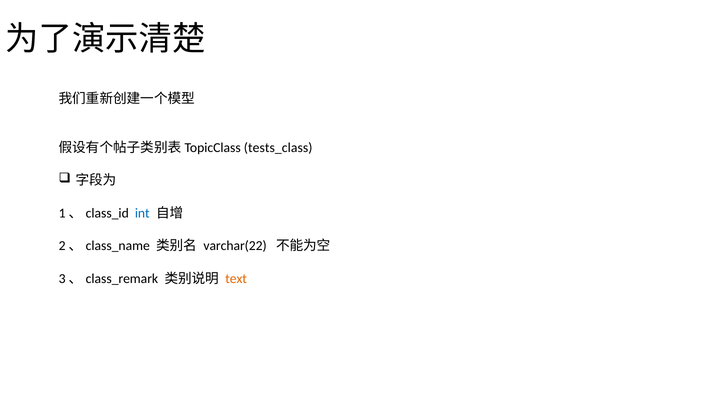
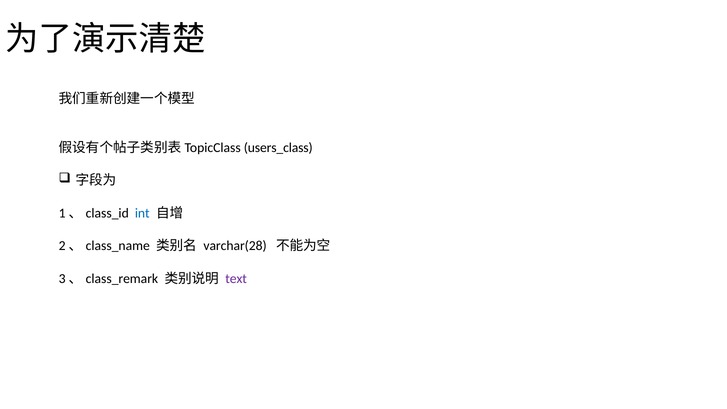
tests_class: tests_class -> users_class
varchar(22: varchar(22 -> varchar(28
text colour: orange -> purple
